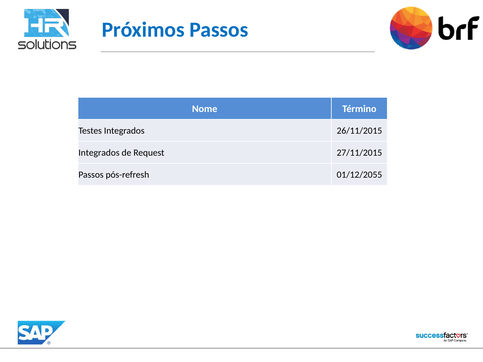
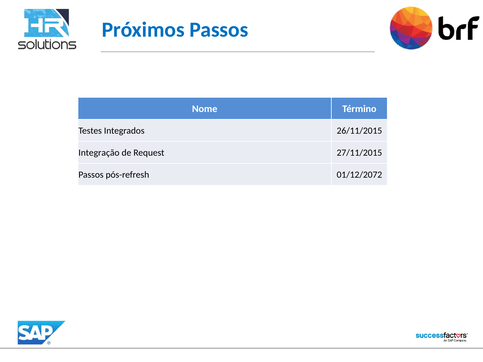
Integrados at (99, 153): Integrados -> Integração
01/12/2055: 01/12/2055 -> 01/12/2072
